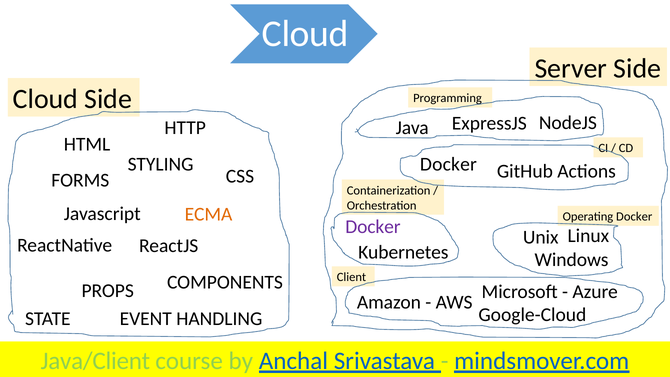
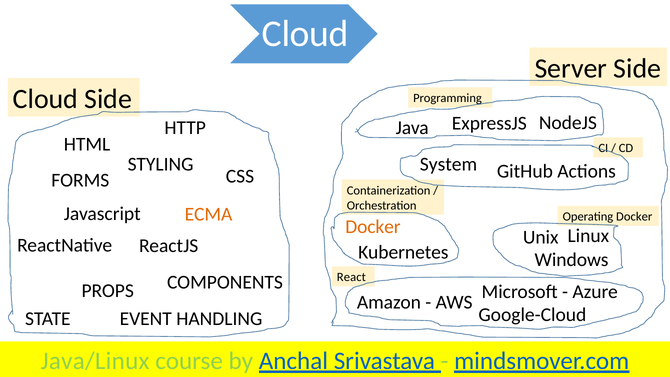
Docker at (448, 164): Docker -> System
Docker at (373, 227) colour: purple -> orange
Client: Client -> React
Java/Client: Java/Client -> Java/Linux
